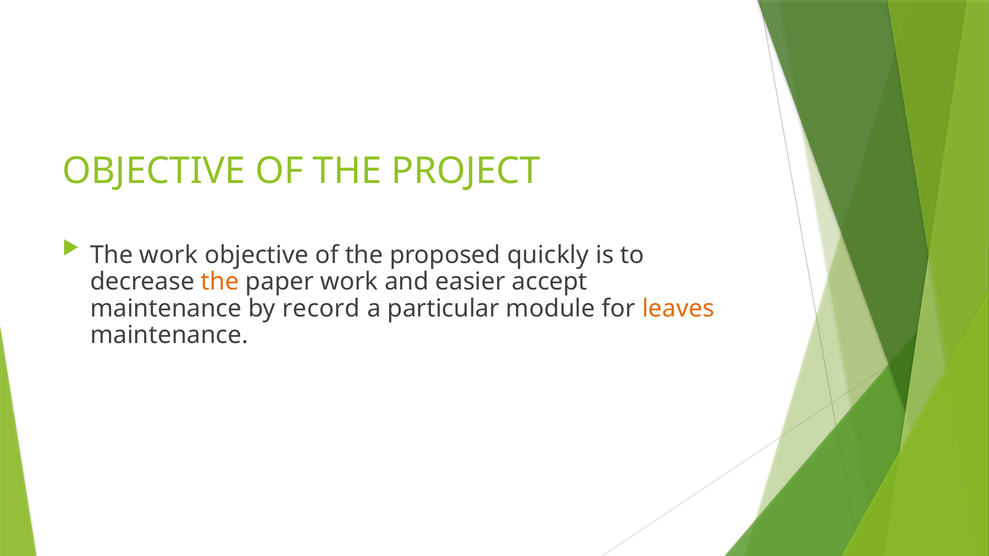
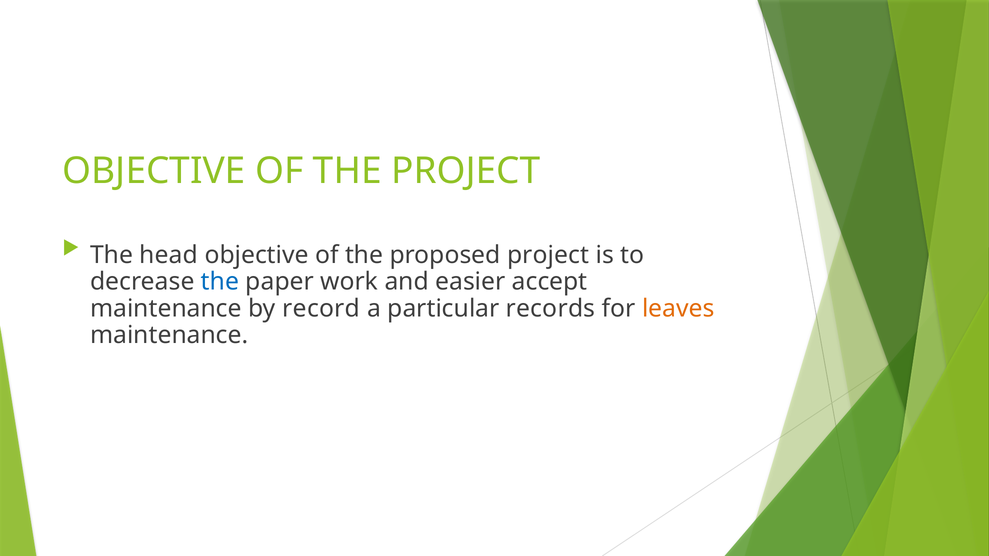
The work: work -> head
proposed quickly: quickly -> project
the at (220, 282) colour: orange -> blue
module: module -> records
